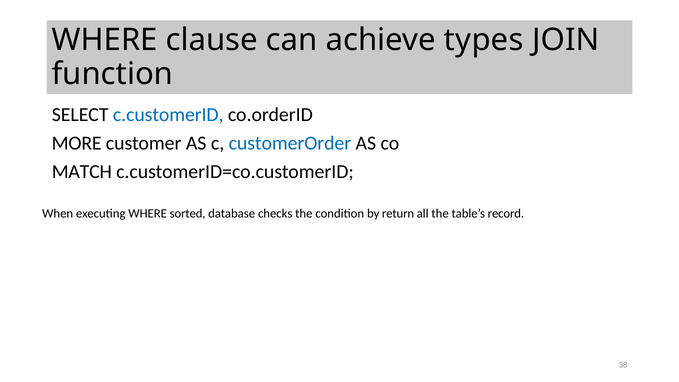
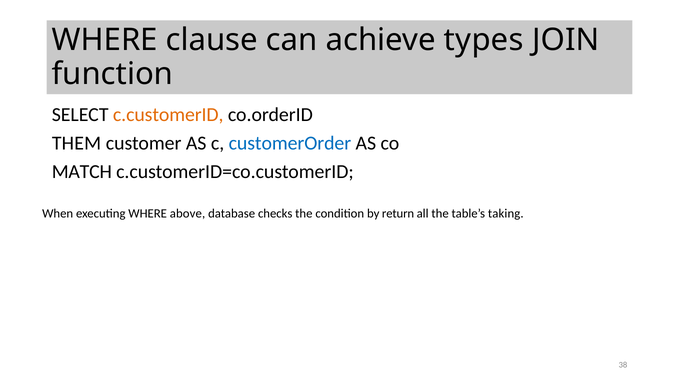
c.customerID colour: blue -> orange
MORE: MORE -> THEM
sorted: sorted -> above
record: record -> taking
